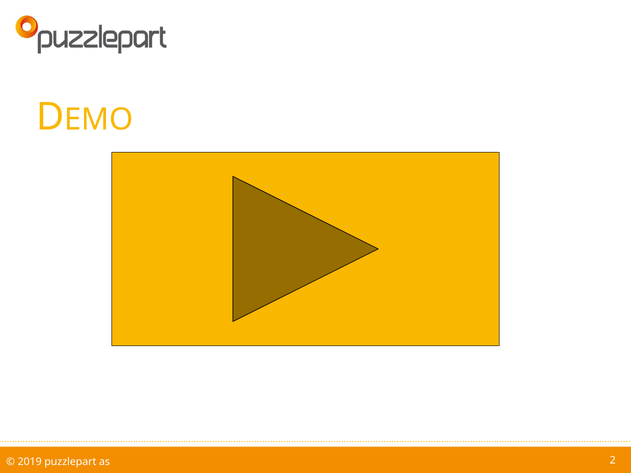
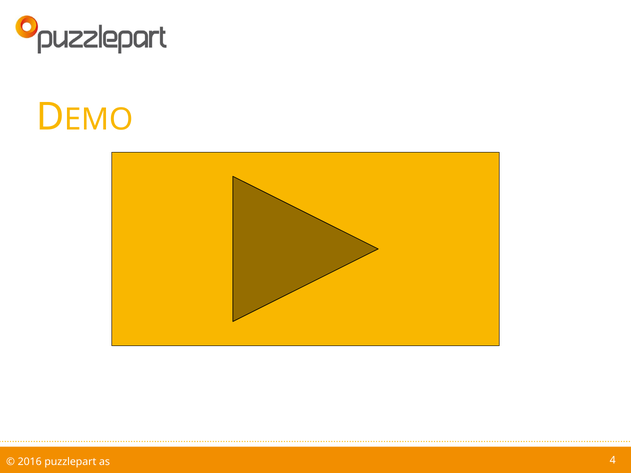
2019: 2019 -> 2016
2: 2 -> 4
